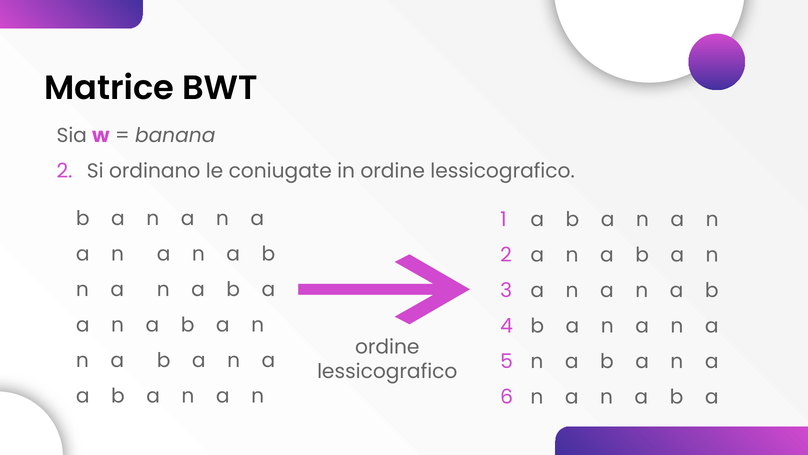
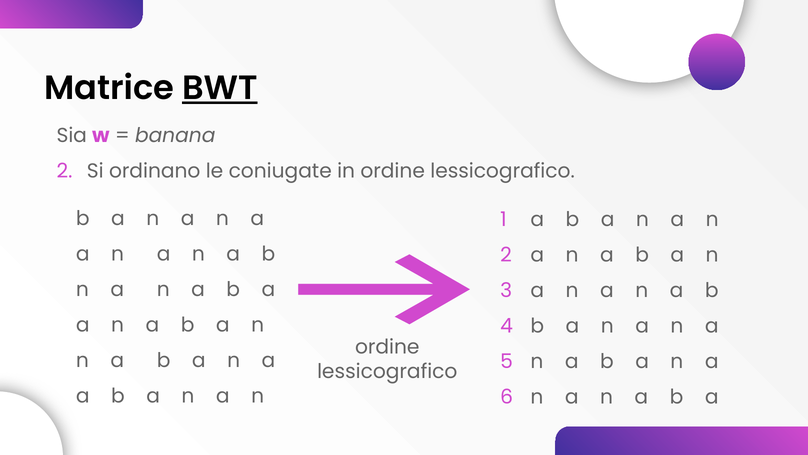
BWT underline: none -> present
